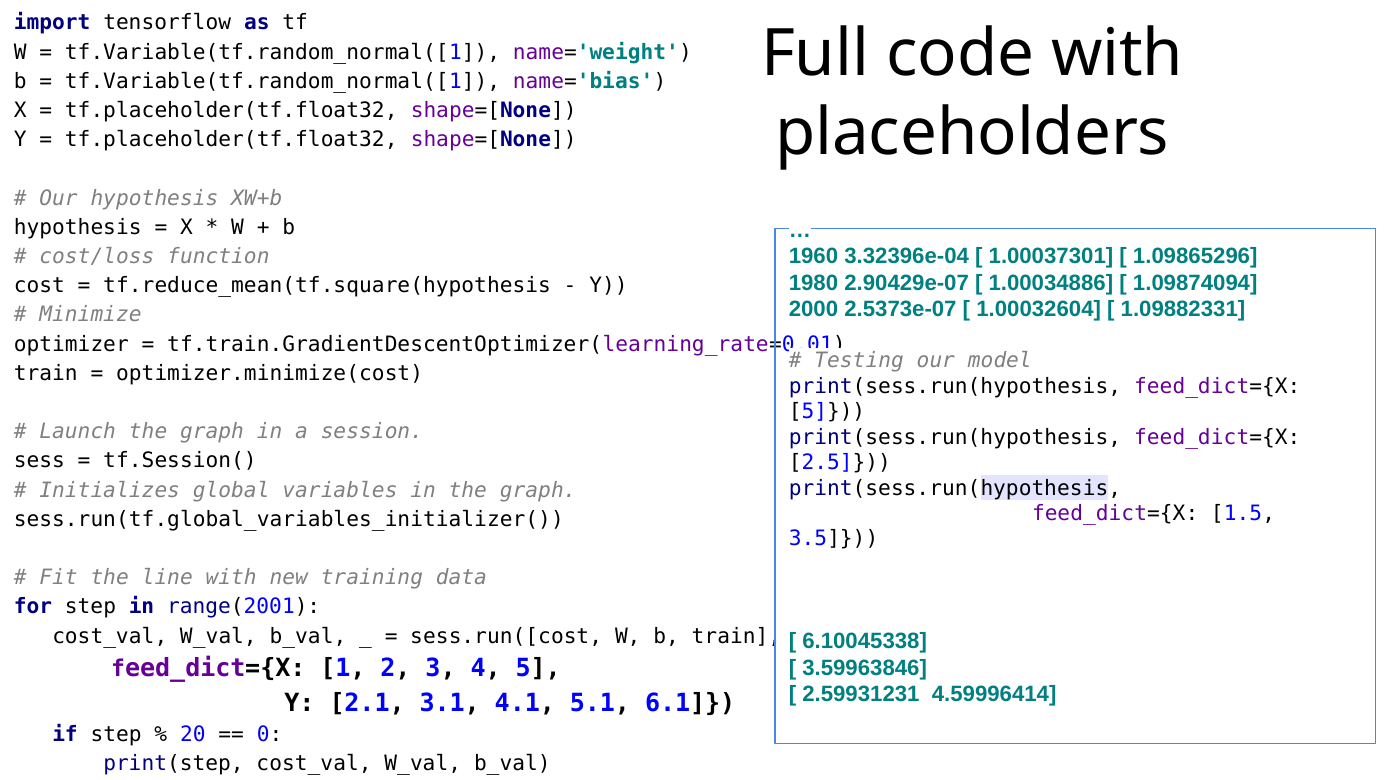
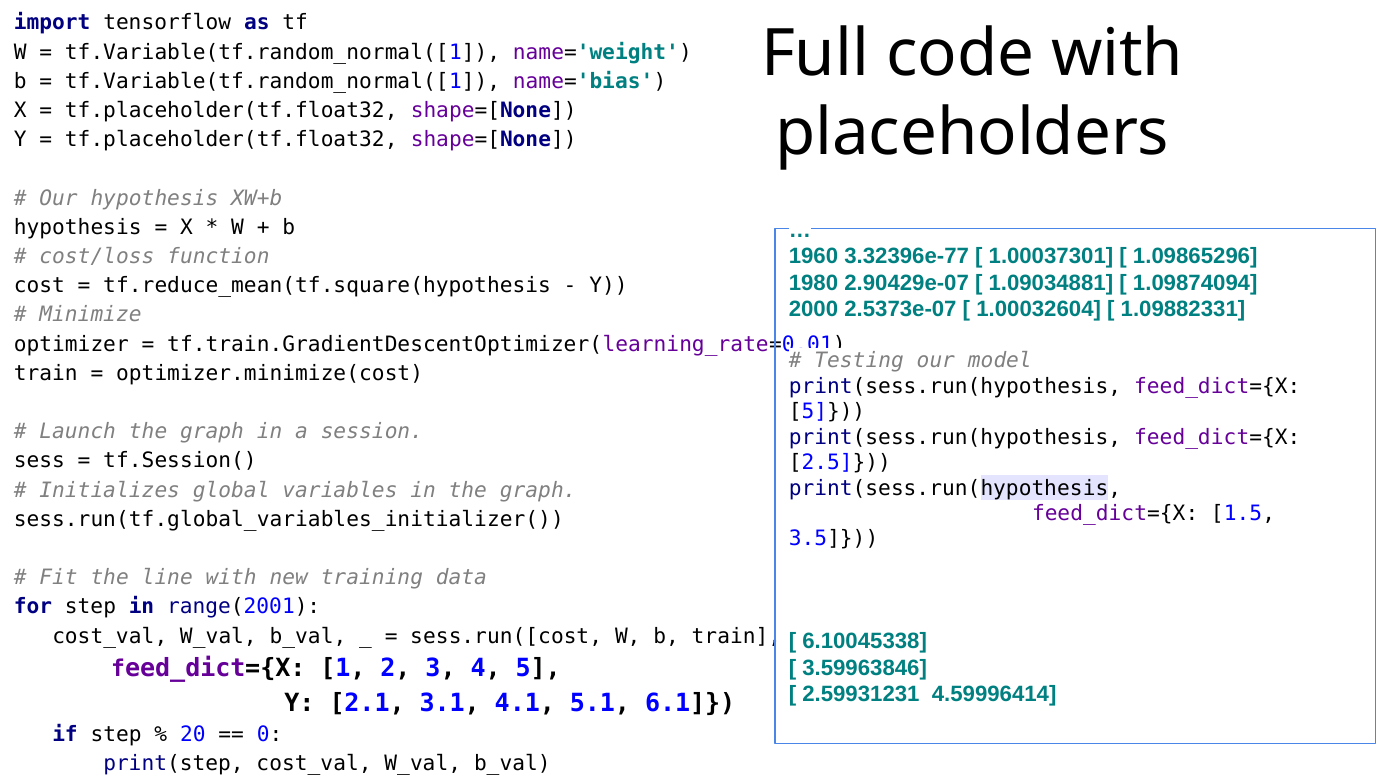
3.32396e-04: 3.32396e-04 -> 3.32396e-77
1.00034886: 1.00034886 -> 1.09034881
